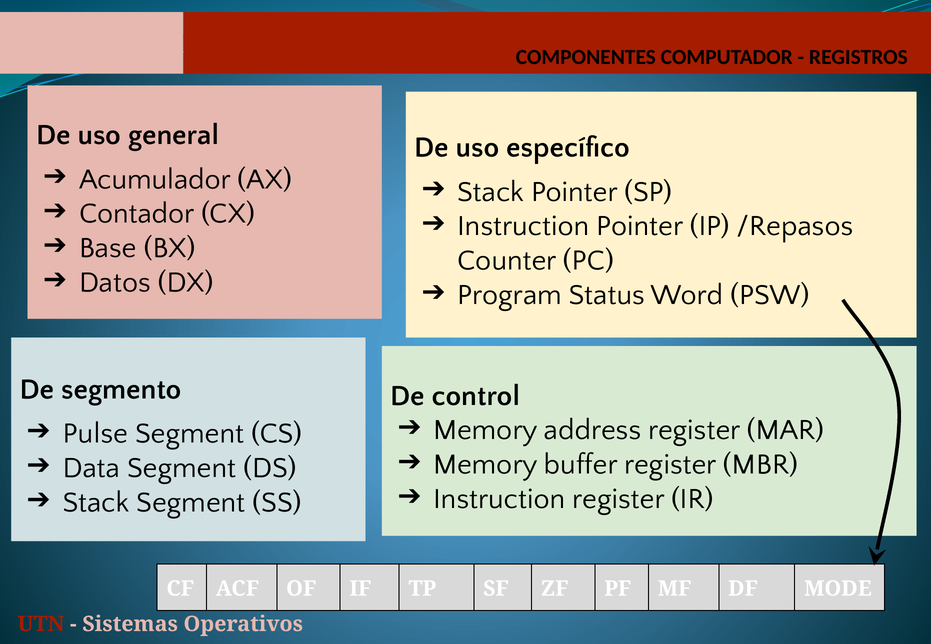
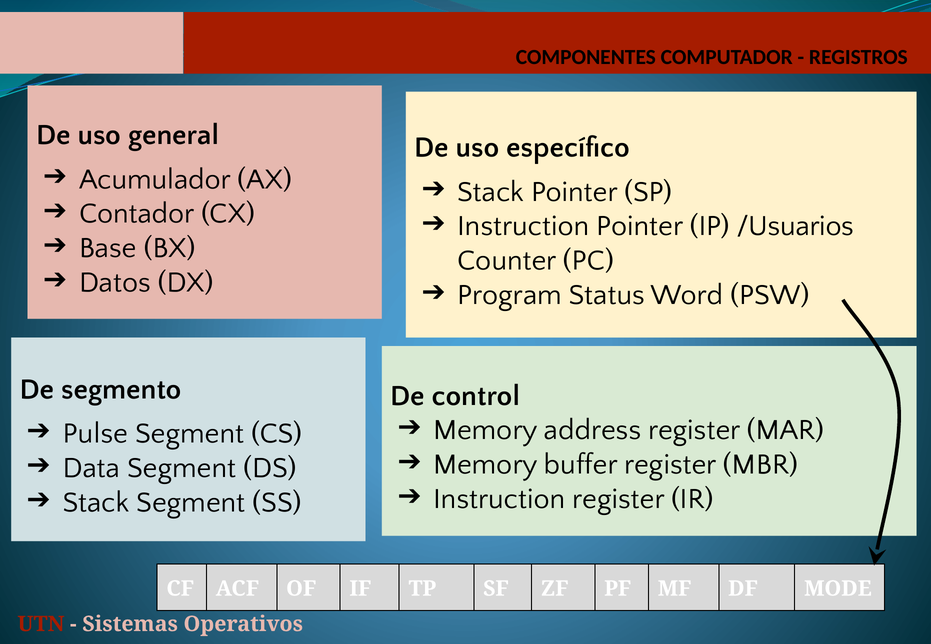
/Repasos: /Repasos -> /Usuarios
